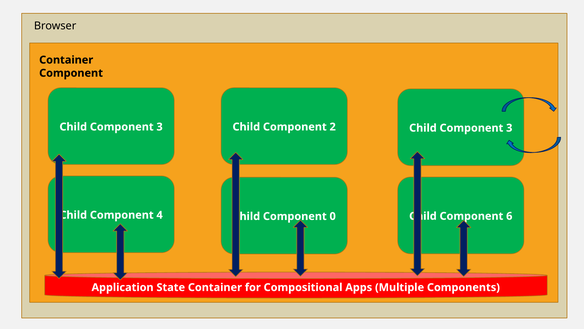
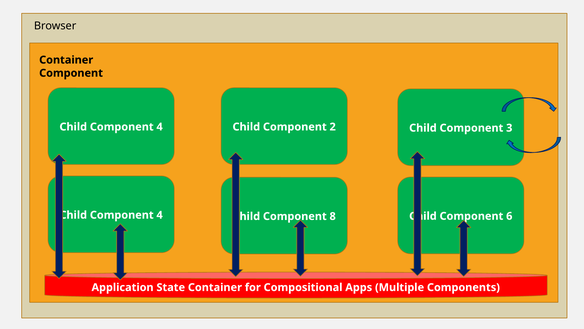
3 at (160, 127): 3 -> 4
0: 0 -> 8
